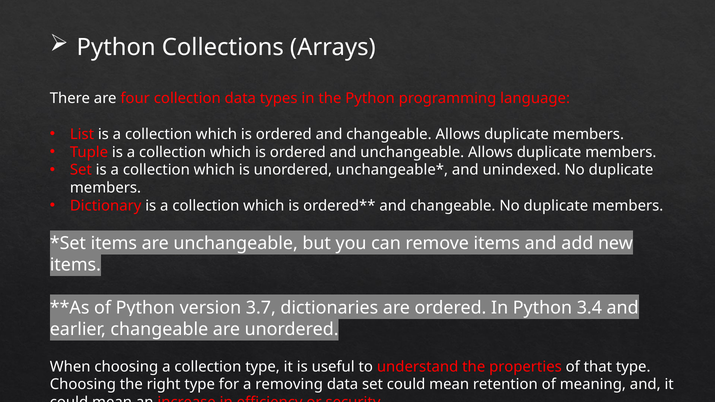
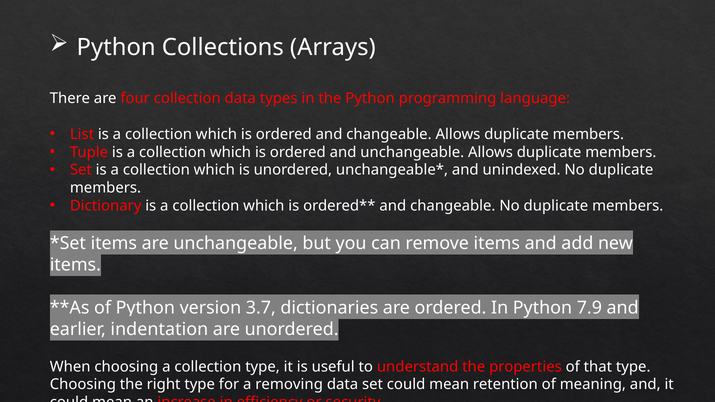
3.4: 3.4 -> 7.9
earlier changeable: changeable -> indentation
